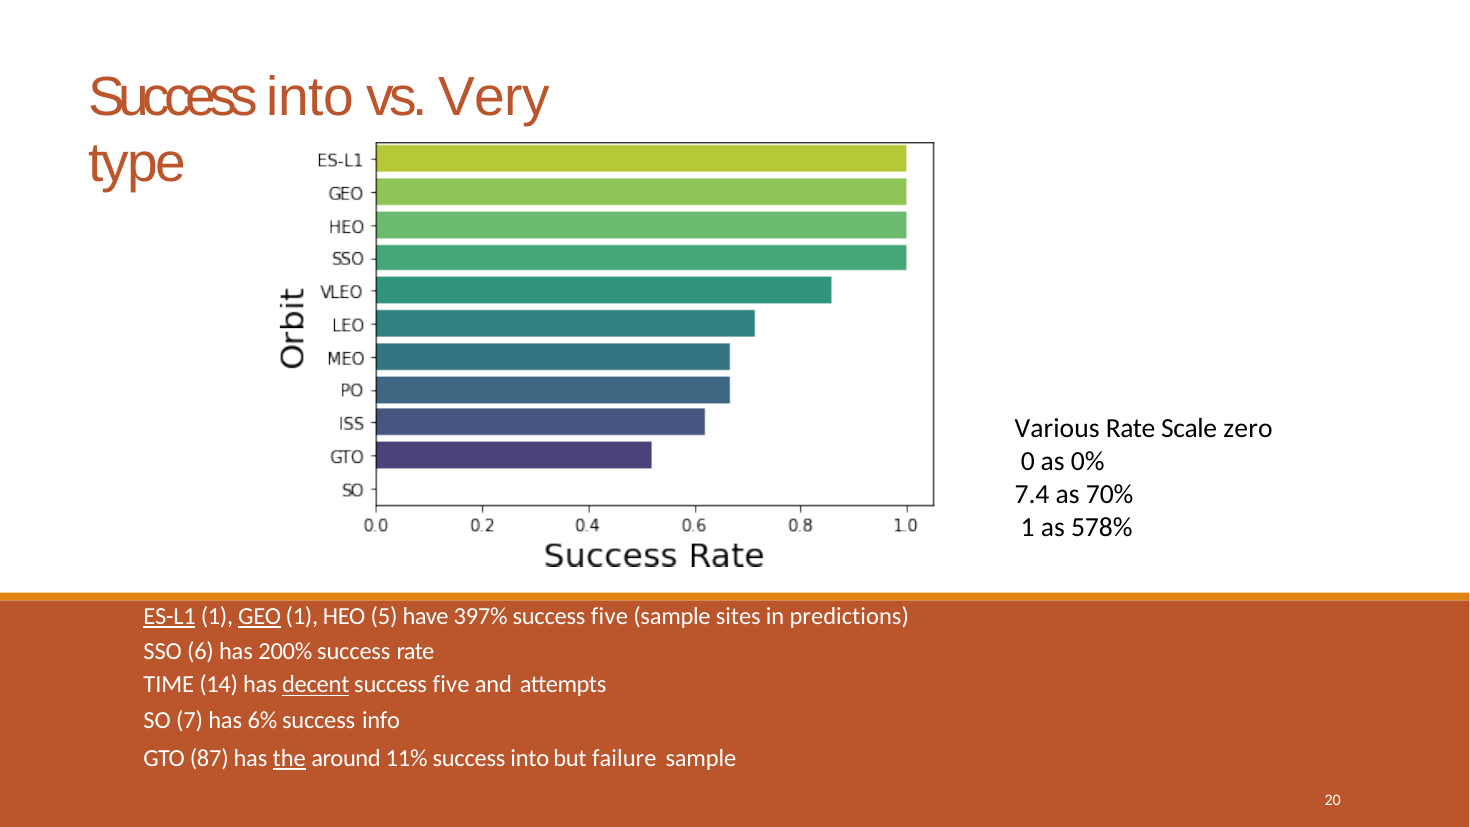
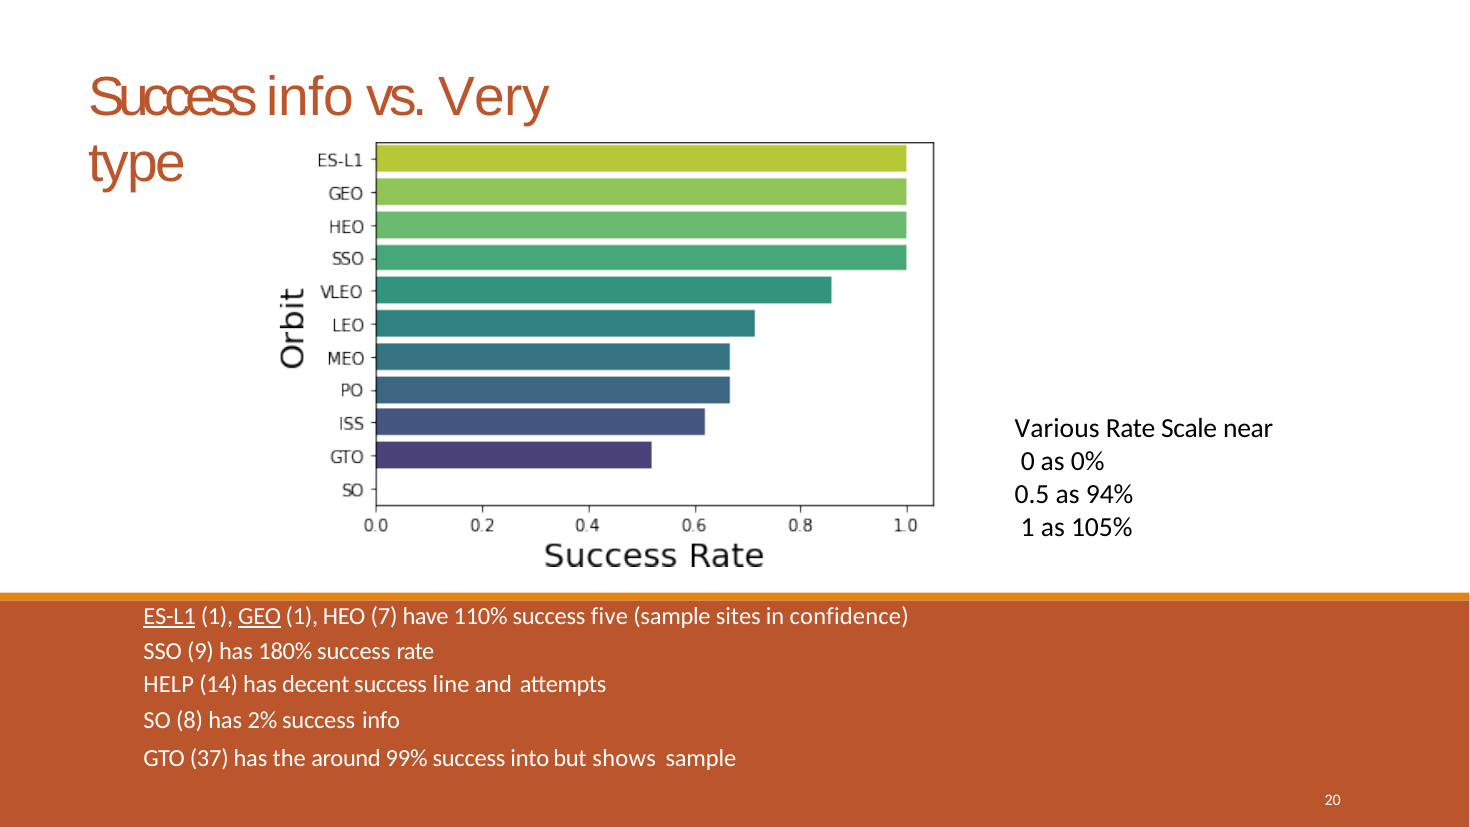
into at (311, 97): into -> info
zero: zero -> near
7.4: 7.4 -> 0.5
70%: 70% -> 94%
578%: 578% -> 105%
5: 5 -> 7
397%: 397% -> 110%
predictions: predictions -> confidence
6: 6 -> 9
200%: 200% -> 180%
TIME: TIME -> HELP
decent underline: present -> none
five at (451, 685): five -> line
7: 7 -> 8
6%: 6% -> 2%
87: 87 -> 37
the underline: present -> none
11%: 11% -> 99%
failure: failure -> shows
